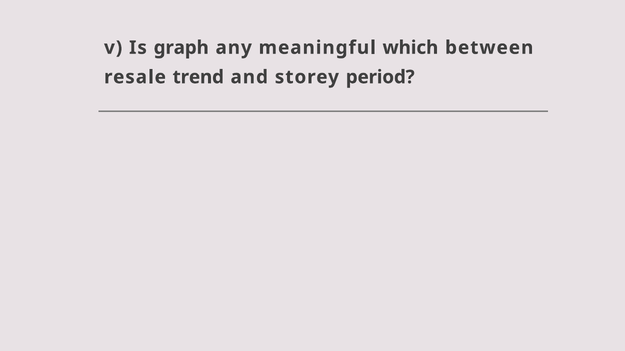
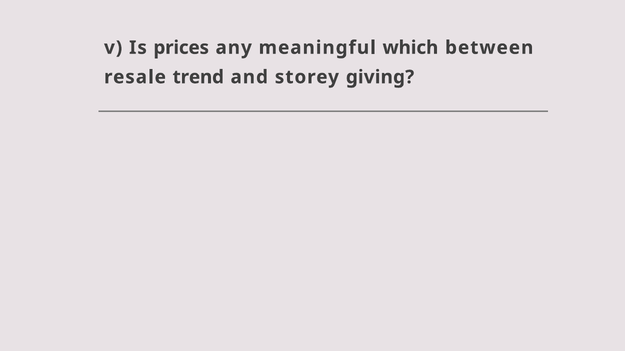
graph: graph -> prices
period: period -> giving
